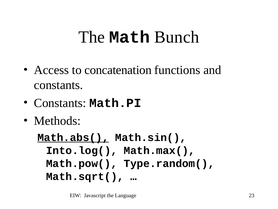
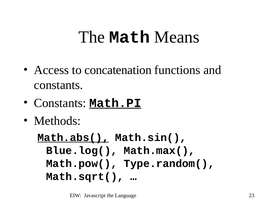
Bunch: Bunch -> Means
Math.PI underline: none -> present
Into.log(: Into.log( -> Blue.log(
